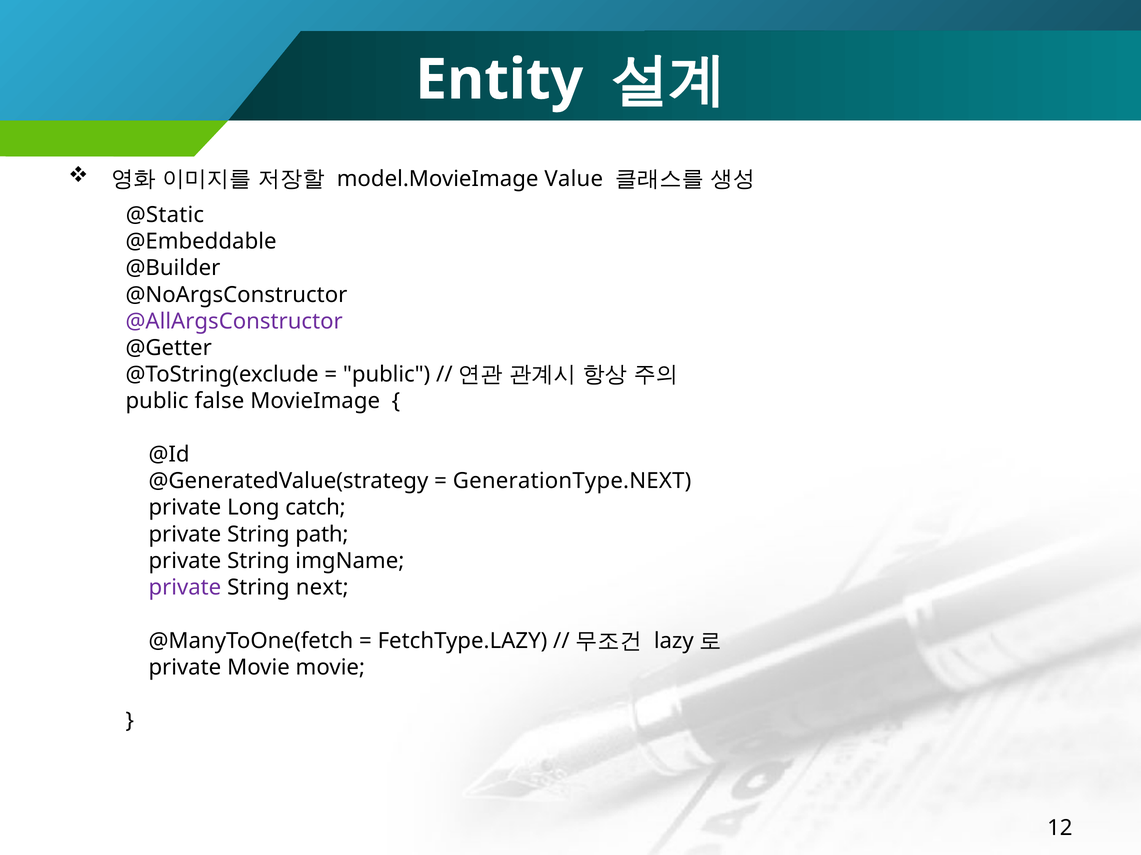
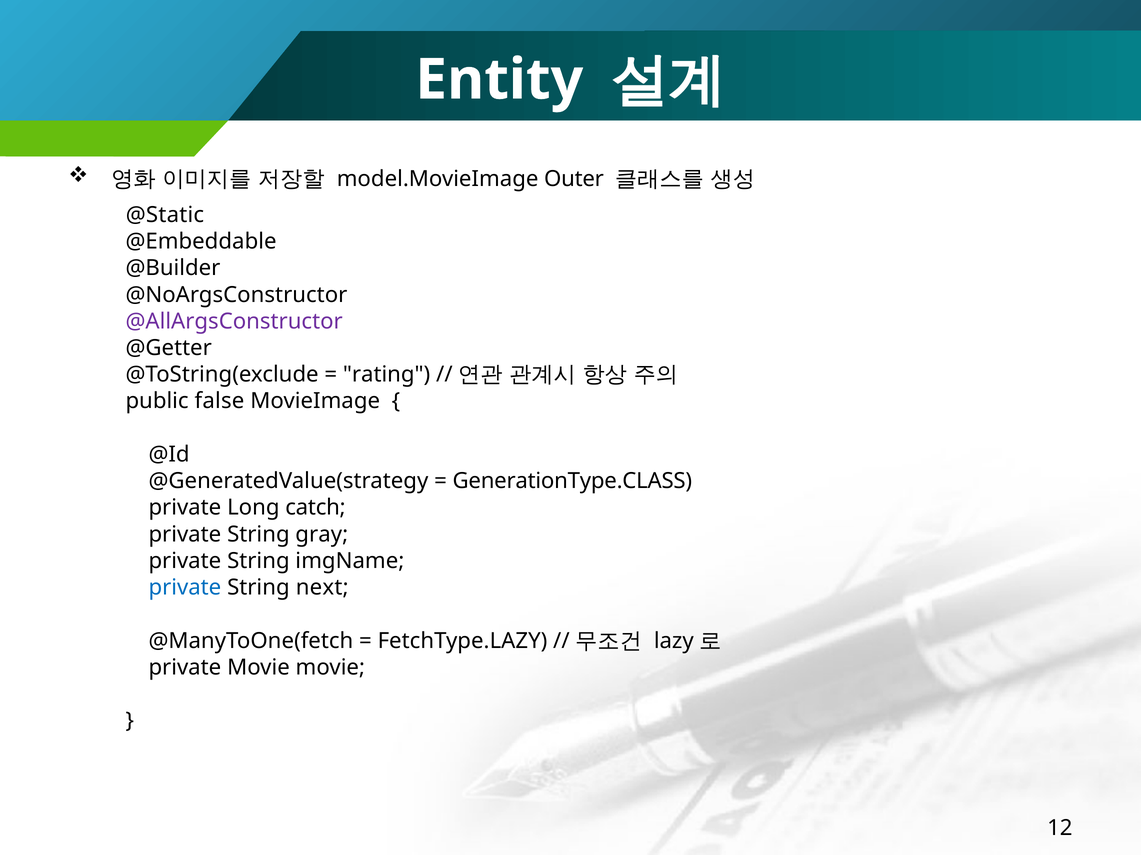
Value: Value -> Outer
public at (387, 375): public -> rating
GenerationType.NEXT: GenerationType.NEXT -> GenerationType.CLASS
path: path -> gray
private at (185, 588) colour: purple -> blue
